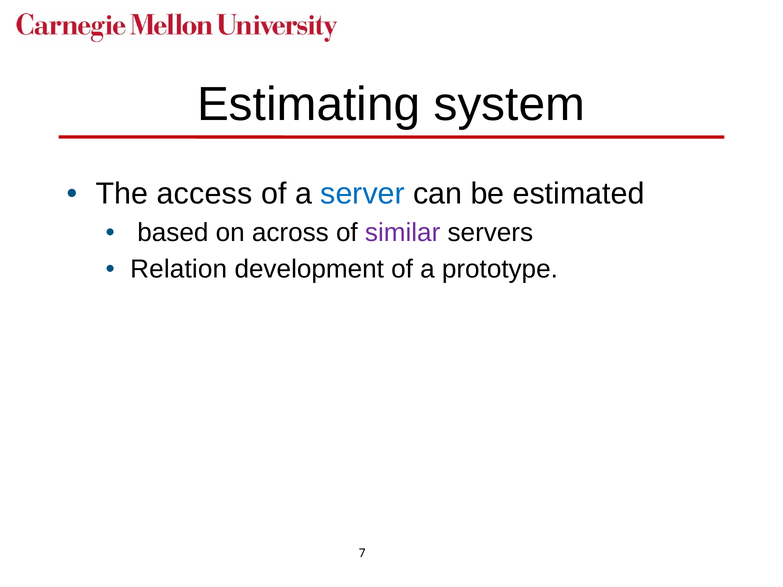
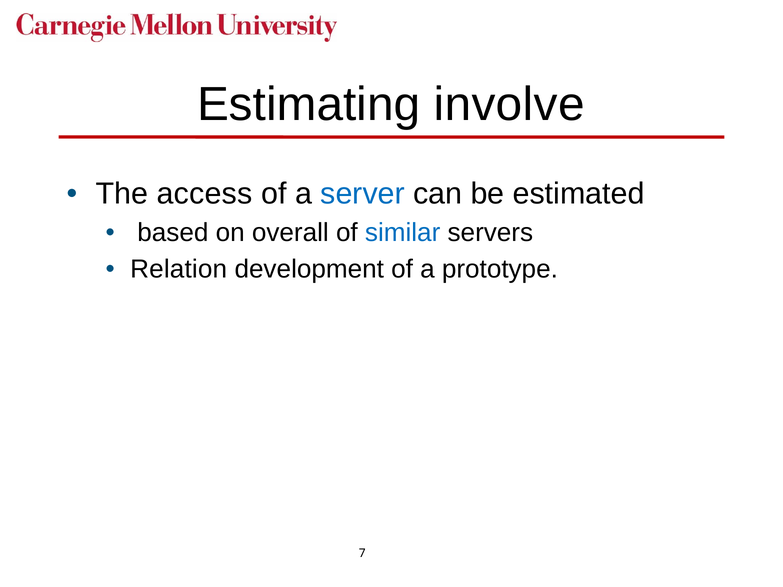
system: system -> involve
across: across -> overall
similar colour: purple -> blue
